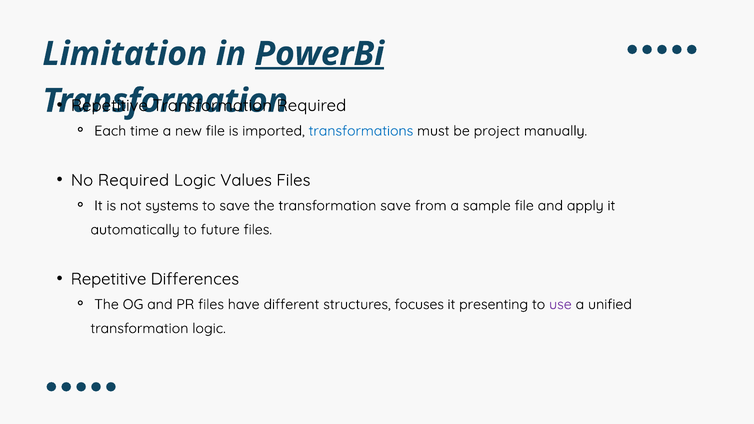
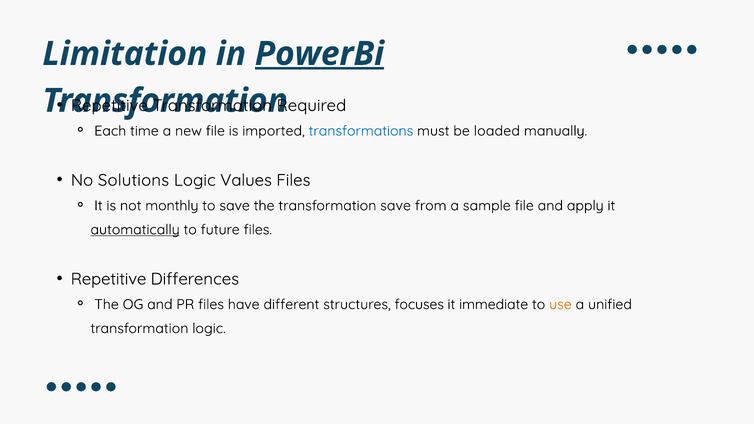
project: project -> loaded
No Required: Required -> Solutions
systems: systems -> monthly
automatically underline: none -> present
presenting: presenting -> immediate
use colour: purple -> orange
